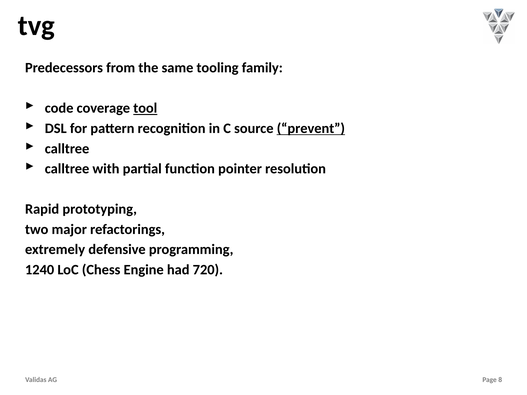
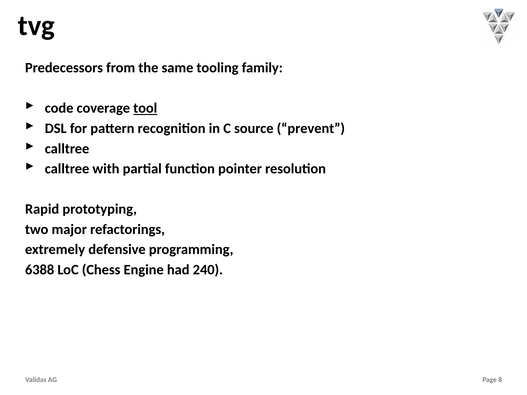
prevent underline: present -> none
1240: 1240 -> 6388
720: 720 -> 240
